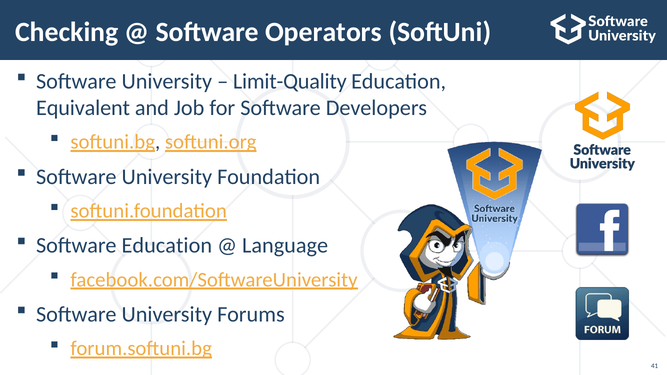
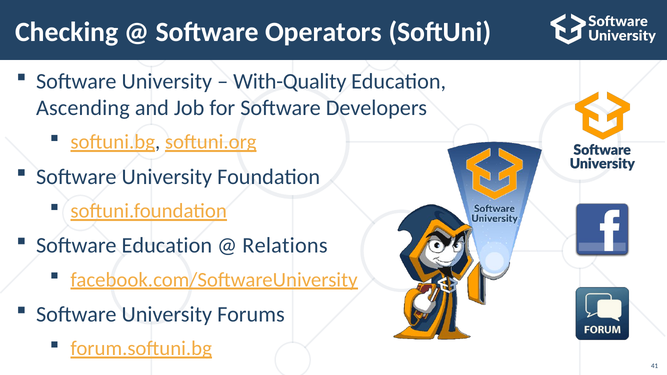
Limit-Quality: Limit-Quality -> With-Quality
Equivalent: Equivalent -> Ascending
Language: Language -> Relations
